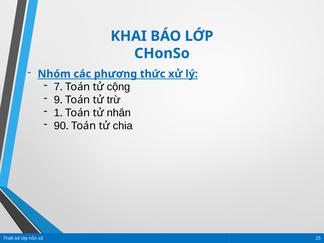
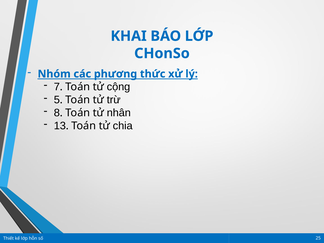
9: 9 -> 5
1: 1 -> 8
90: 90 -> 13
